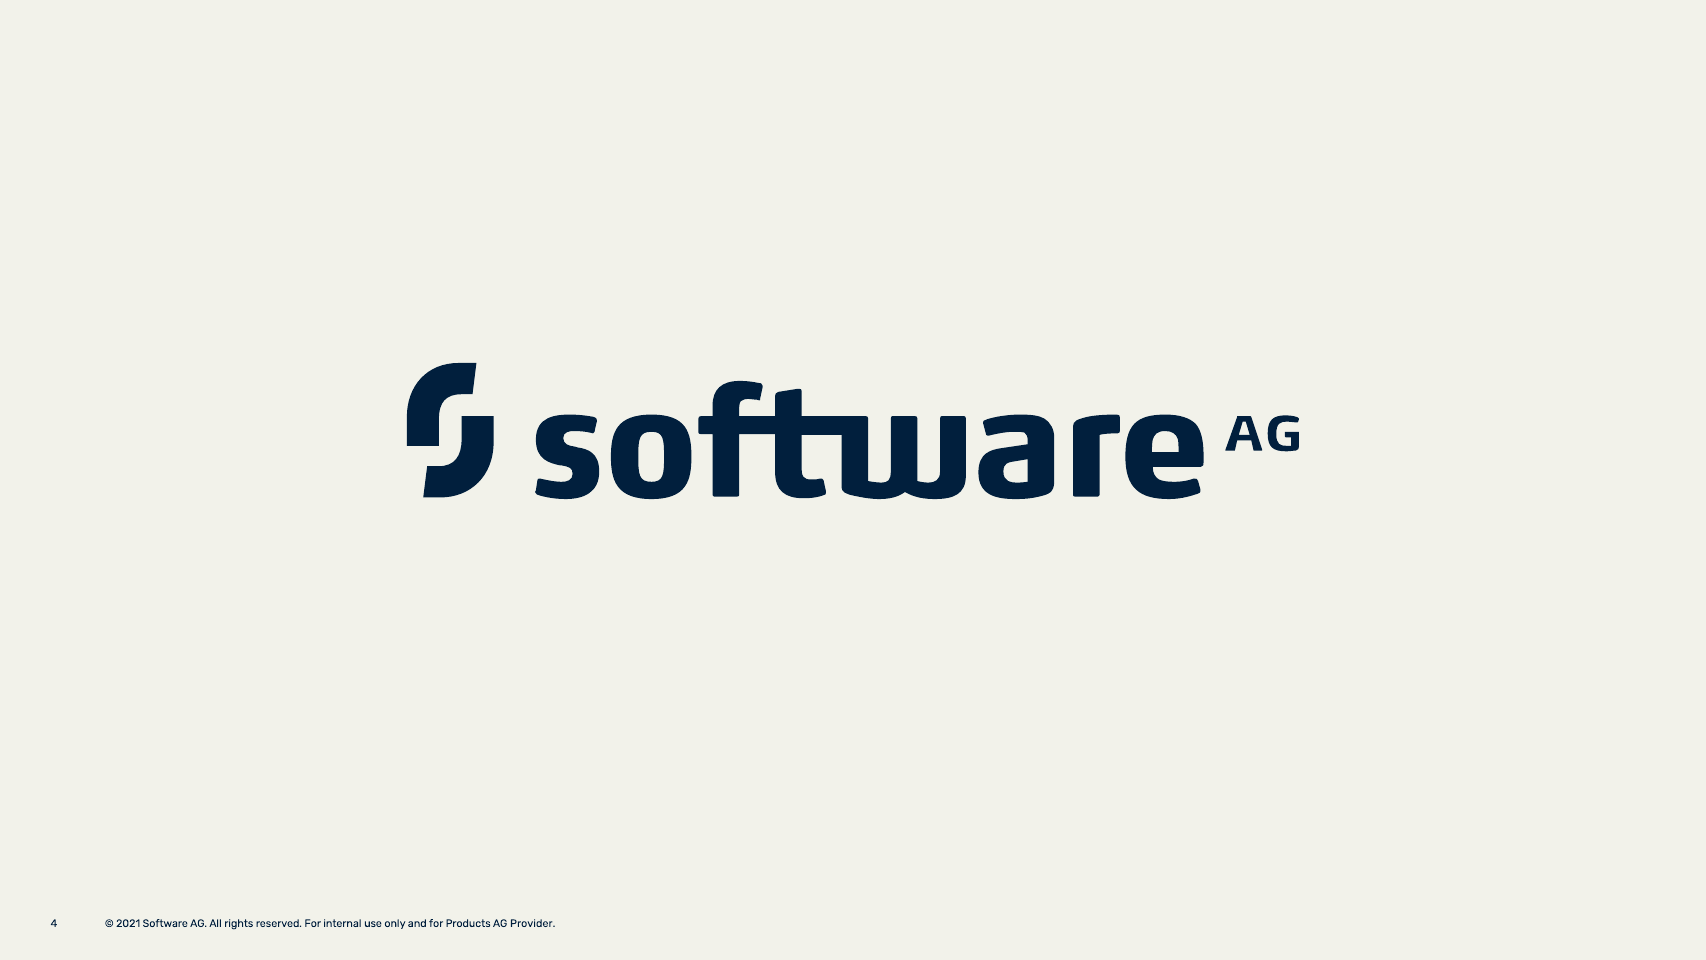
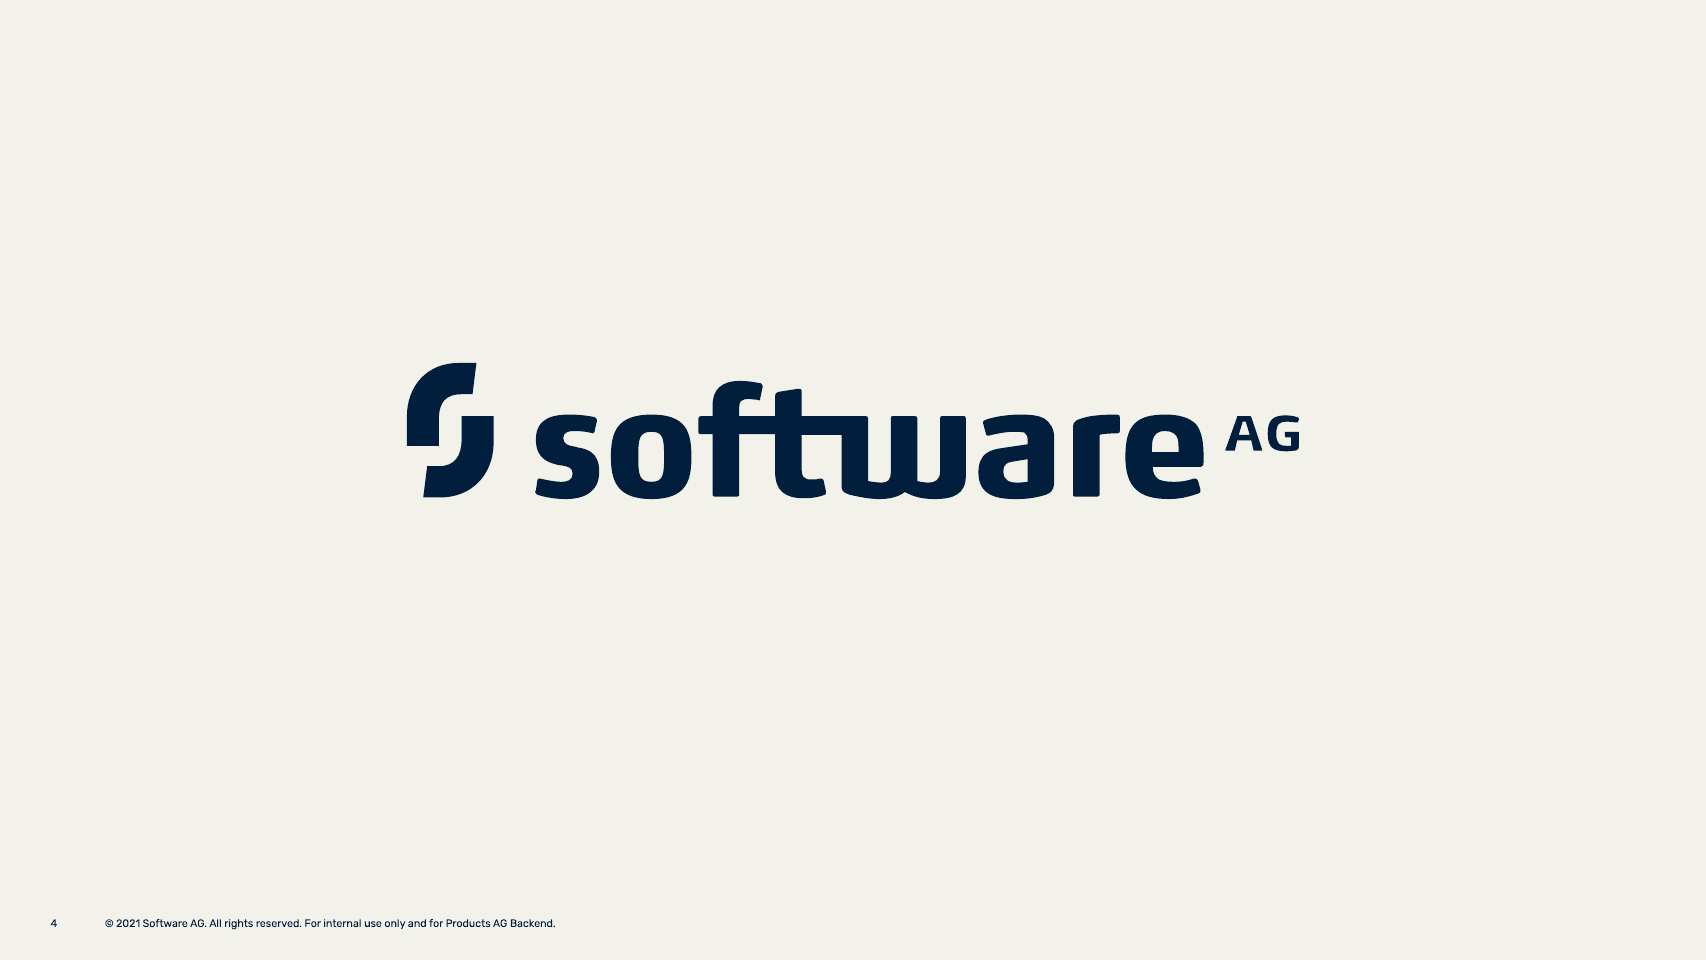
Provider: Provider -> Backend
